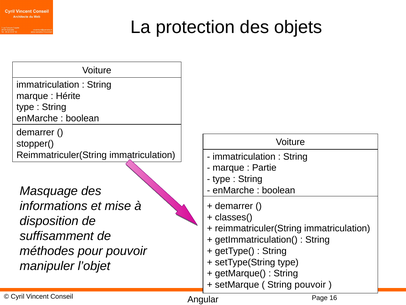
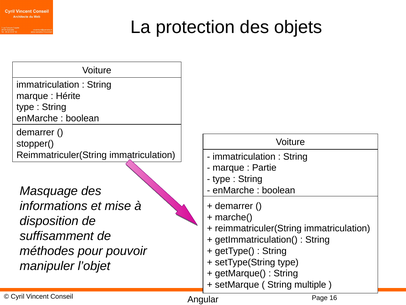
classes(: classes( -> marche(
String pouvoir: pouvoir -> multiple
